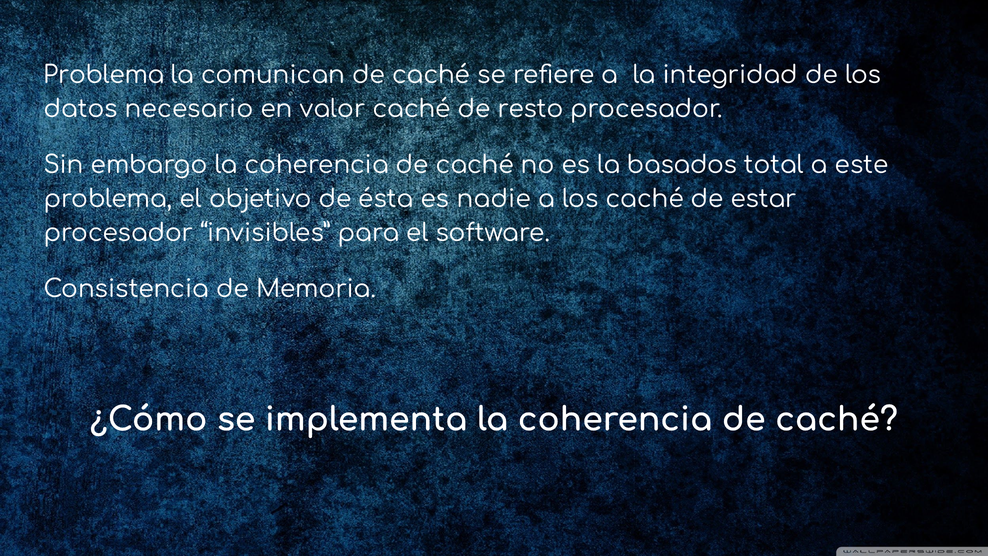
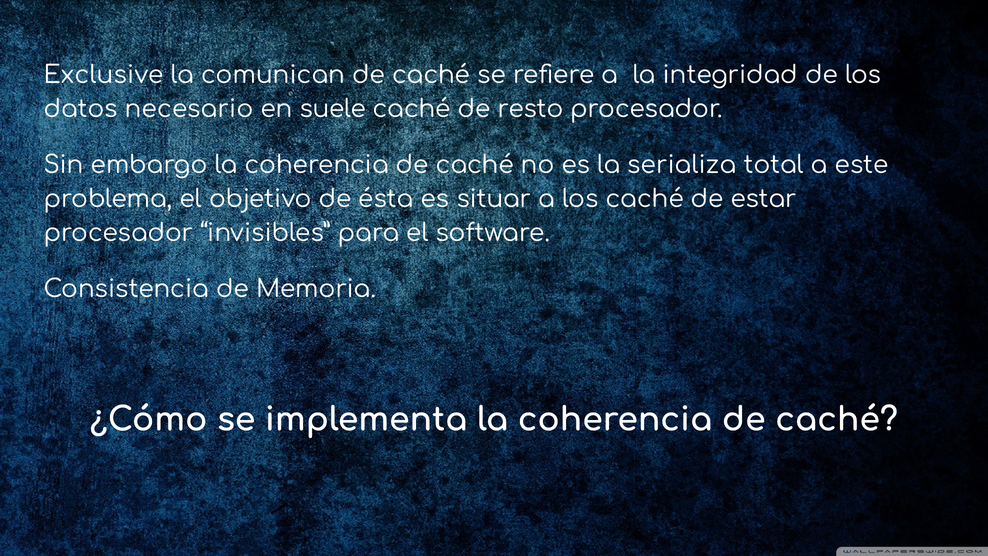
Problema at (104, 75): Problema -> Exclusive
valor: valor -> suele
basados: basados -> serializa
nadie: nadie -> situar
